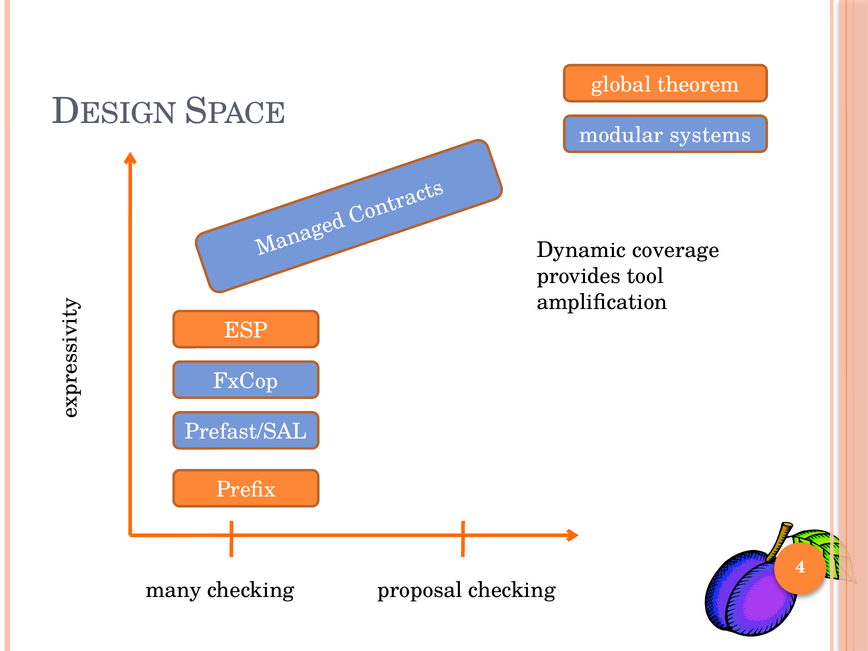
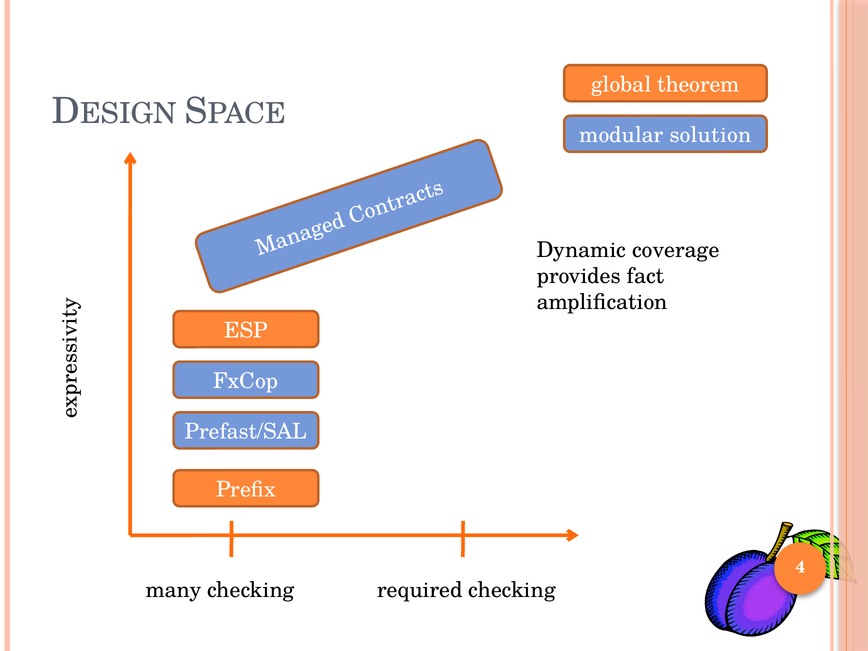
systems: systems -> solution
tool: tool -> fact
proposal: proposal -> required
